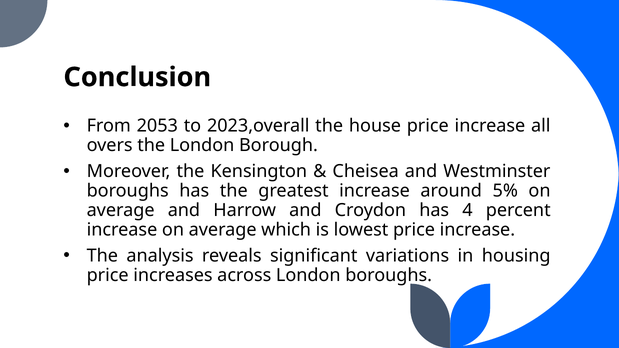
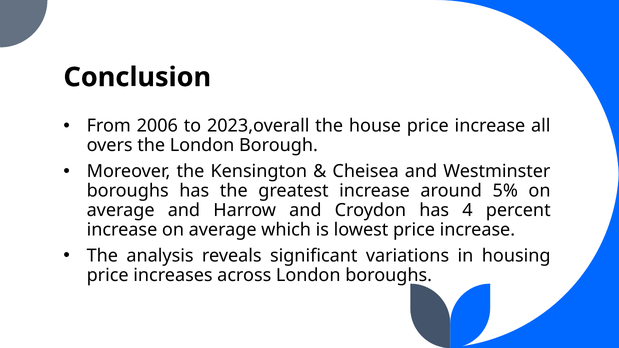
2053: 2053 -> 2006
